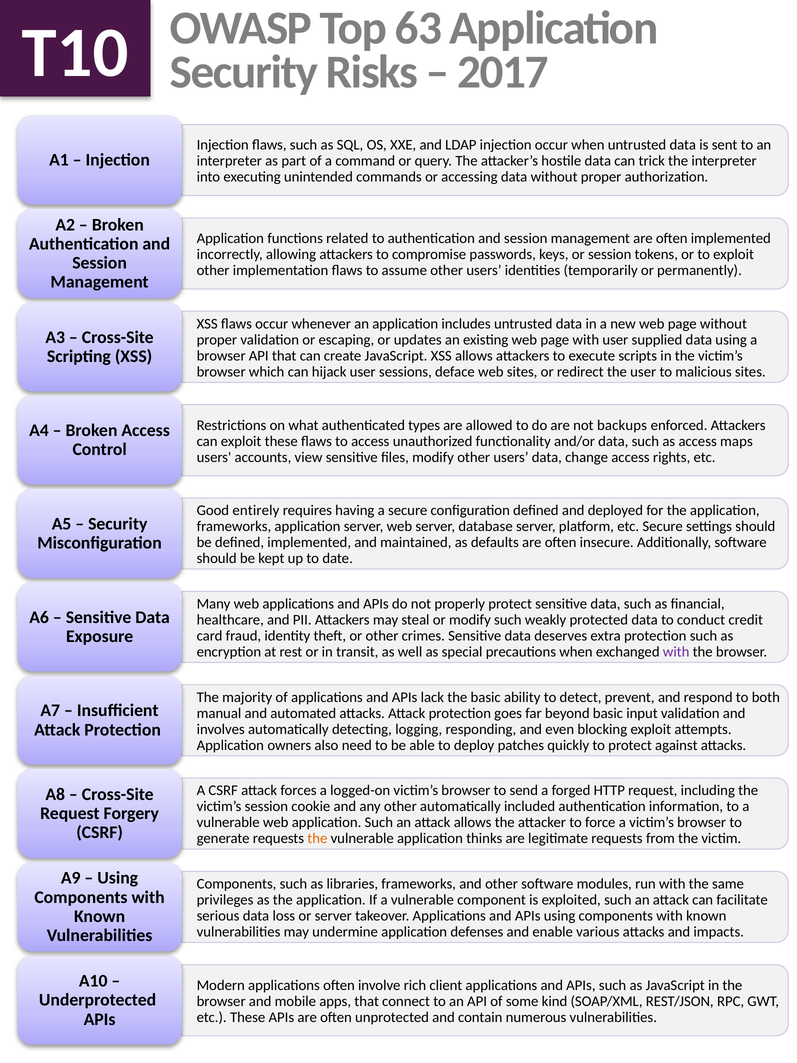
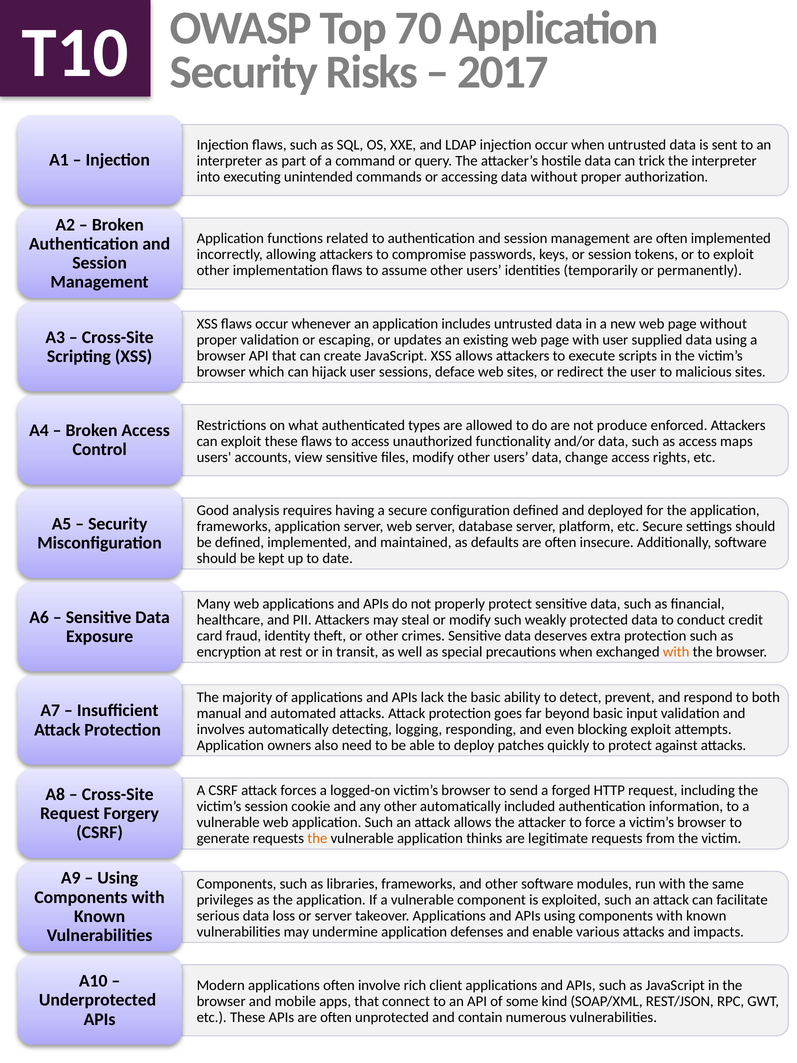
63: 63 -> 70
backups: backups -> produce
entirely: entirely -> analysis
with at (676, 652) colour: purple -> orange
